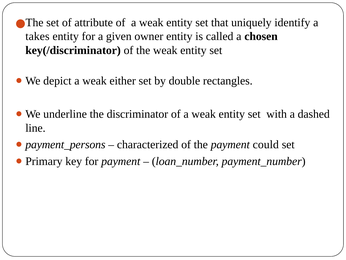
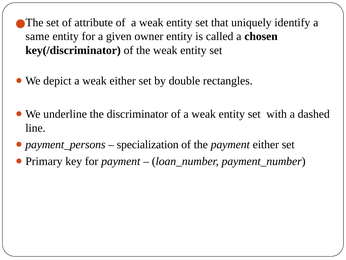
takes: takes -> same
characterized: characterized -> specialization
payment could: could -> either
